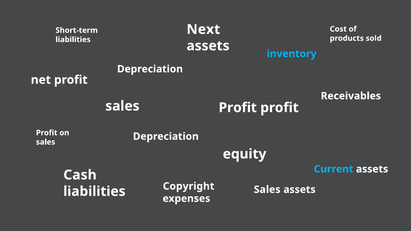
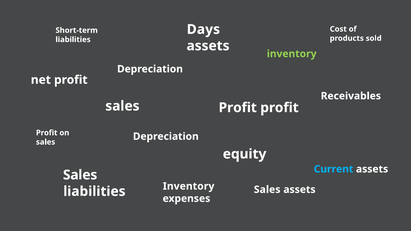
Next: Next -> Days
inventory at (292, 54) colour: light blue -> light green
Cash at (80, 175): Cash -> Sales
Copyright at (189, 186): Copyright -> Inventory
